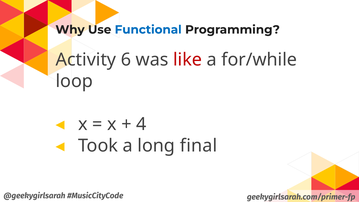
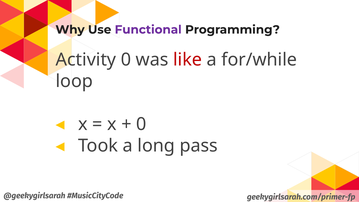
Functional colour: blue -> purple
Activity 6: 6 -> 0
4 at (141, 124): 4 -> 0
final: final -> pass
